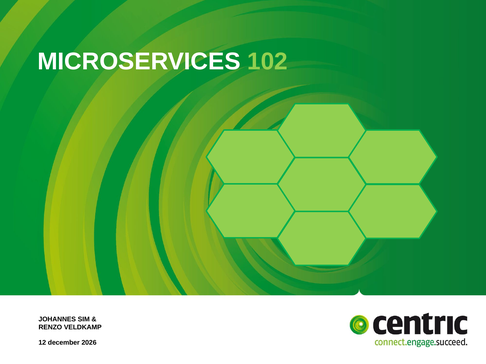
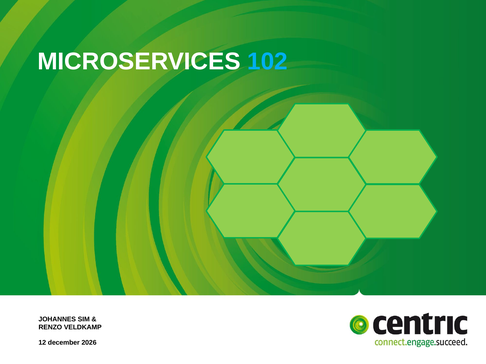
102 colour: light green -> light blue
